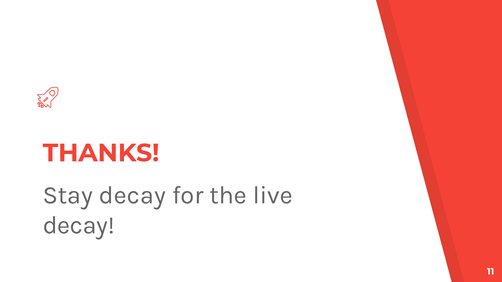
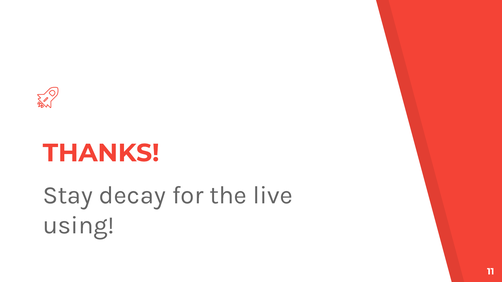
decay at (79, 226): decay -> using
